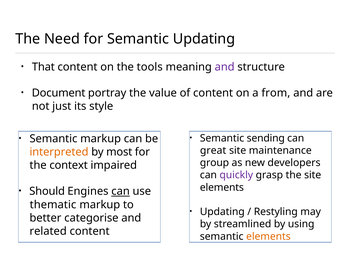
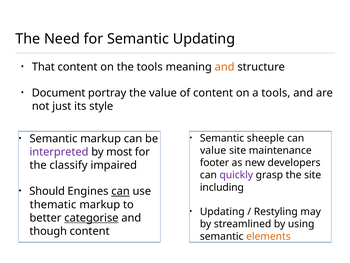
and at (225, 67) colour: purple -> orange
a from: from -> tools
sending: sending -> sheeple
great at (213, 150): great -> value
interpreted colour: orange -> purple
group: group -> footer
context: context -> classify
elements at (222, 187): elements -> including
categorise underline: none -> present
related: related -> though
